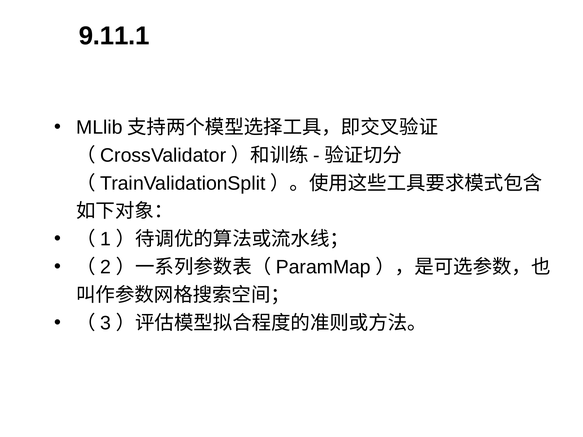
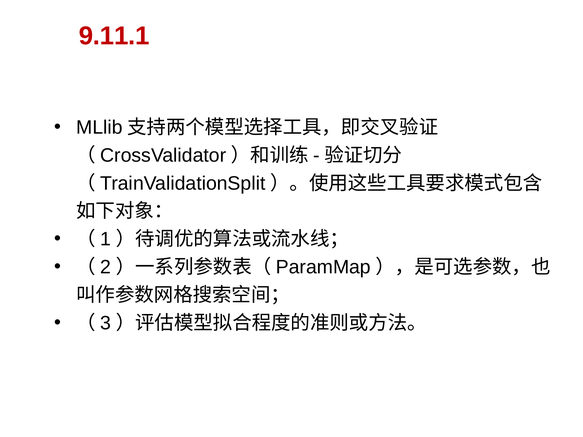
9.11.1 colour: black -> red
